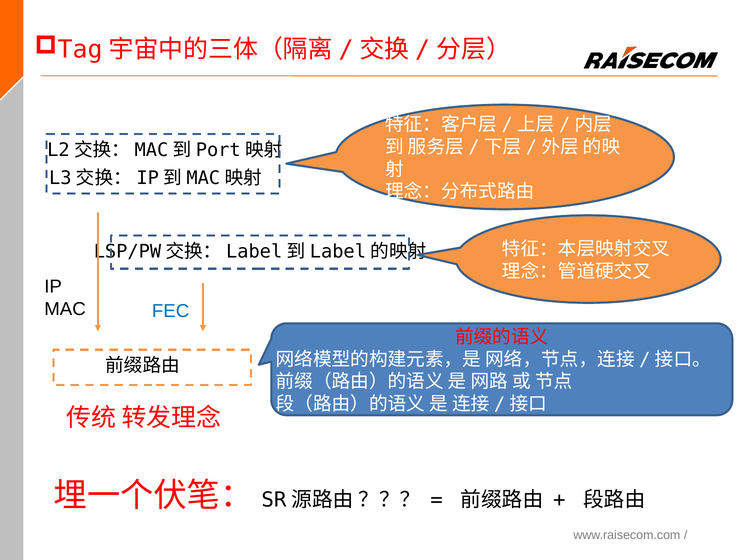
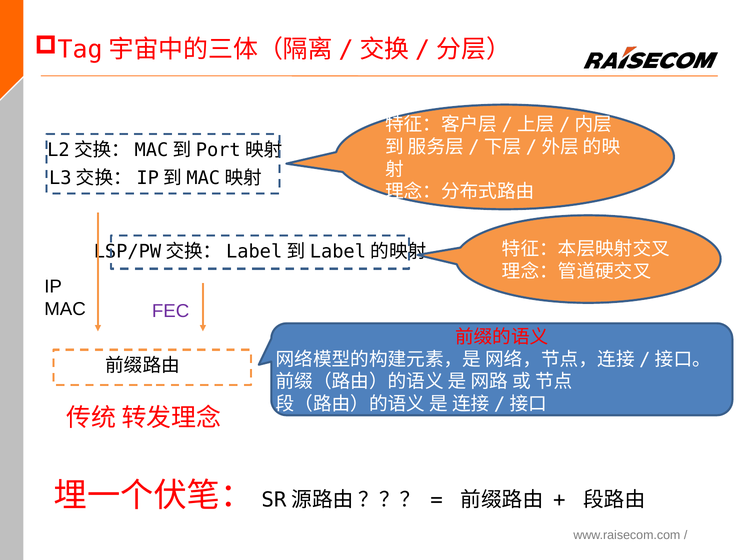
FEC colour: blue -> purple
